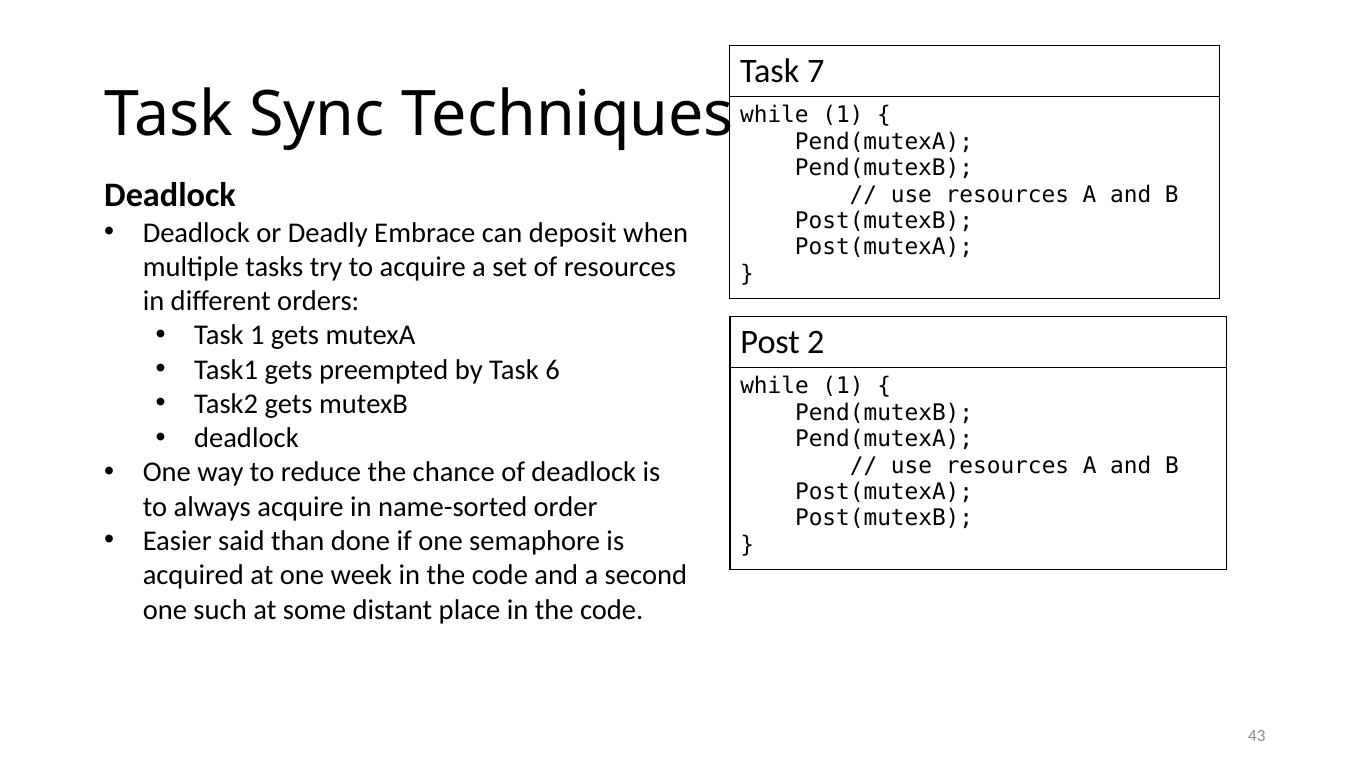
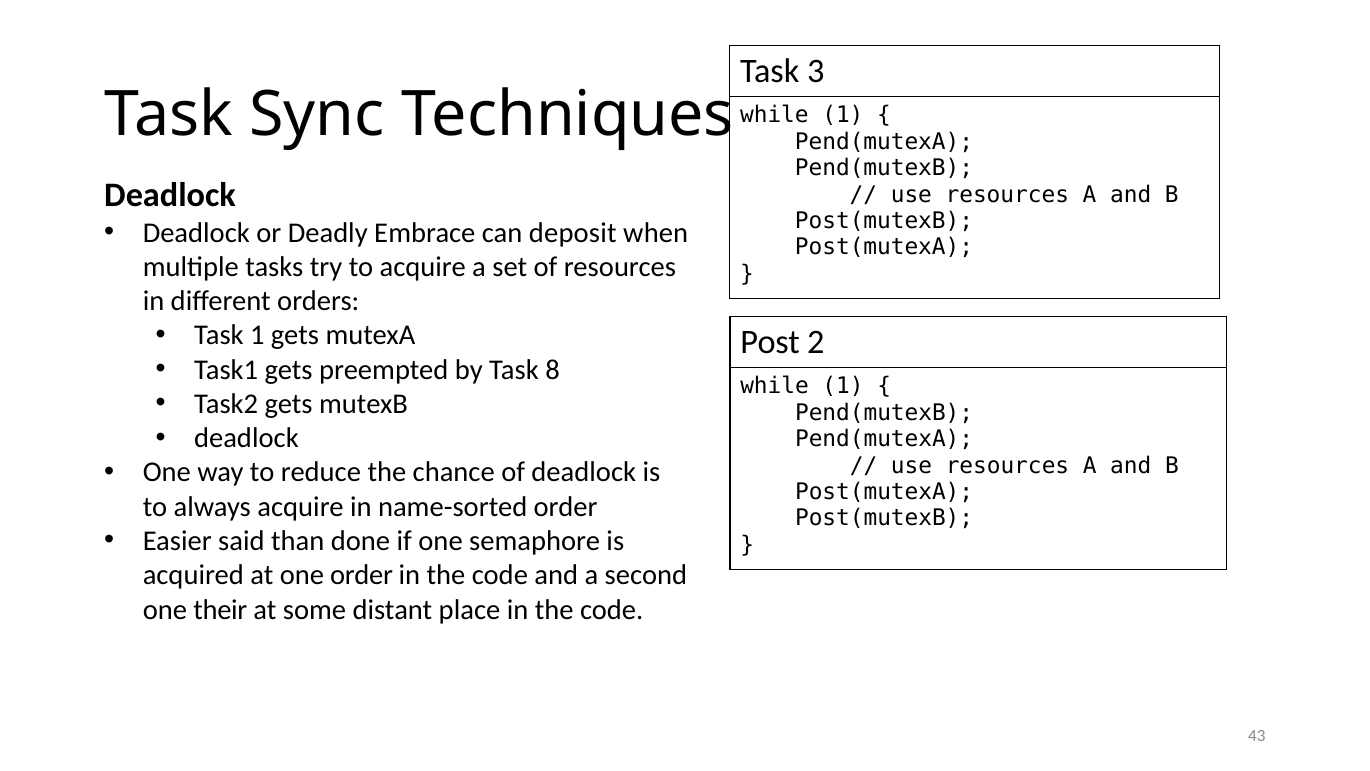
7: 7 -> 3
6: 6 -> 8
one week: week -> order
such: such -> their
